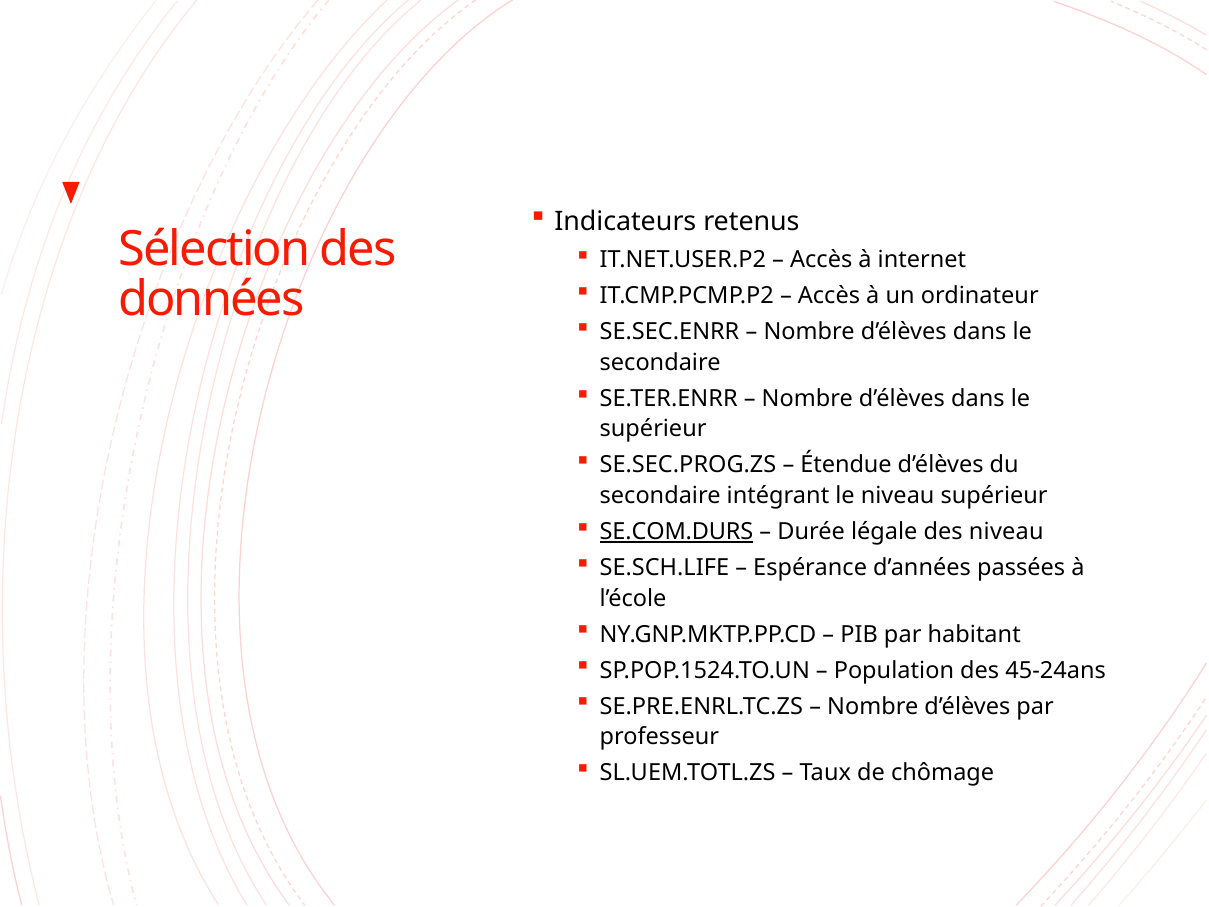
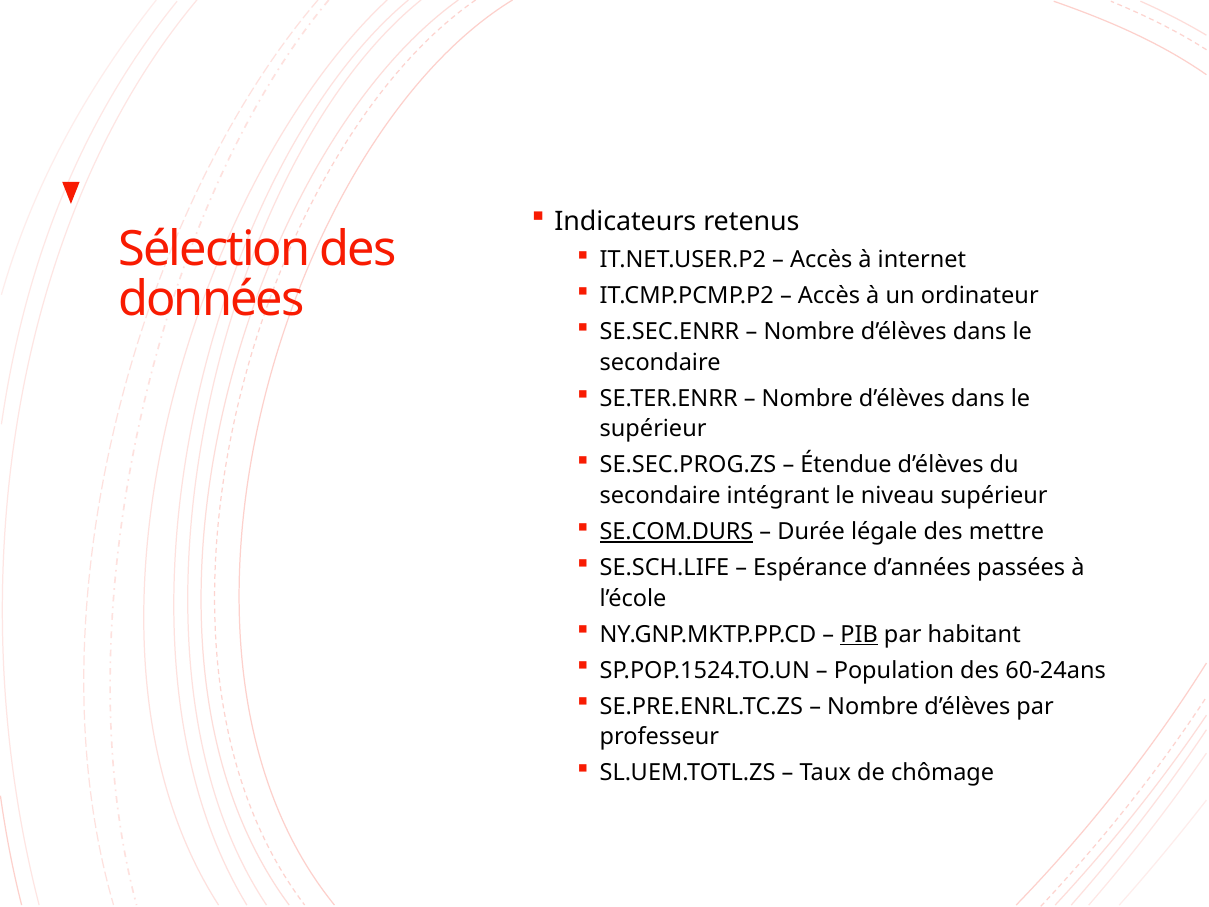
des niveau: niveau -> mettre
PIB underline: none -> present
45-24ans: 45-24ans -> 60-24ans
